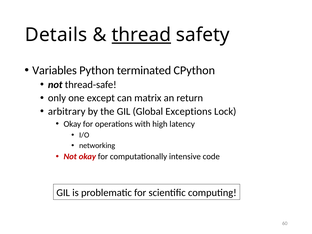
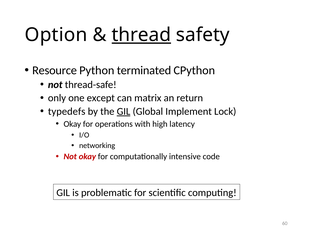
Details: Details -> Option
Variables: Variables -> Resource
arbitrary: arbitrary -> typedefs
GIL at (124, 111) underline: none -> present
Exceptions: Exceptions -> Implement
